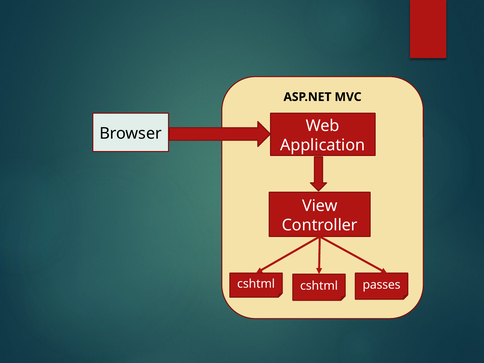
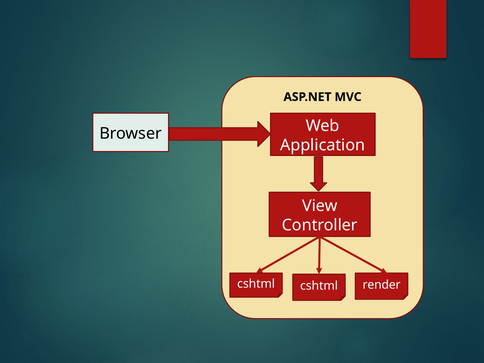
passes: passes -> render
